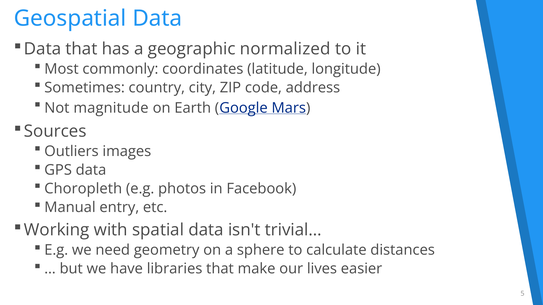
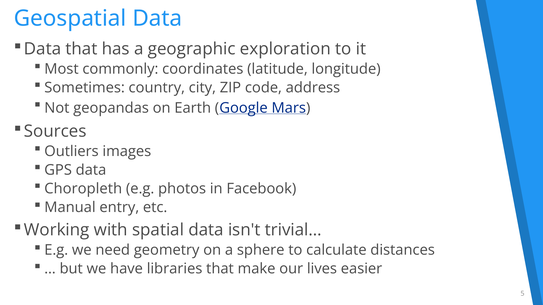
normalized: normalized -> exploration
magnitude: magnitude -> geopandas
